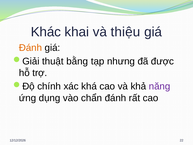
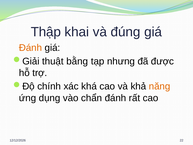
Khác: Khác -> Thập
thiệu: thiệu -> đúng
năng colour: purple -> orange
